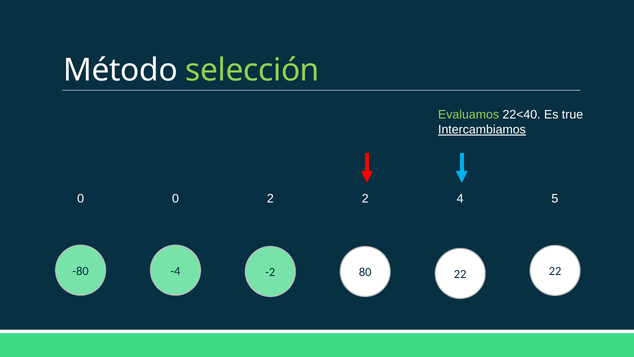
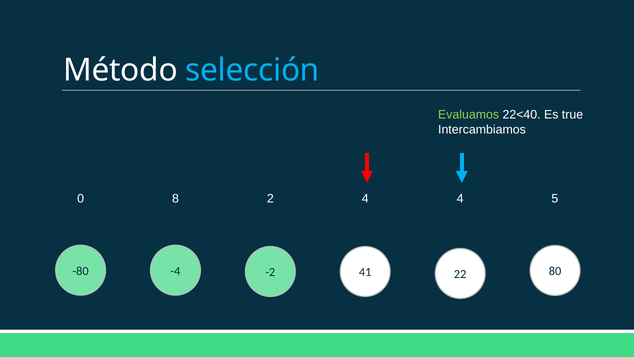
selección colour: light green -> light blue
Intercambiamos underline: present -> none
0 0: 0 -> 8
2 2: 2 -> 4
80: 80 -> 41
22 22: 22 -> 80
